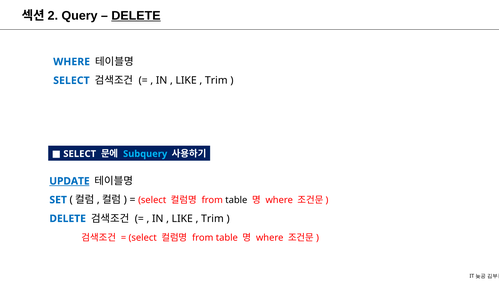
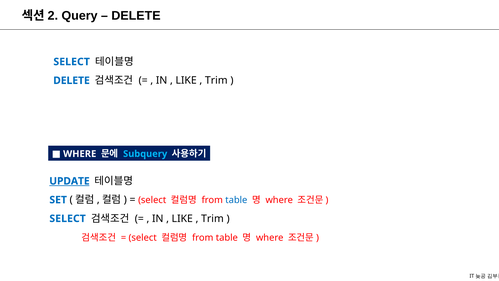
DELETE at (136, 16) underline: present -> none
WHERE at (72, 62): WHERE -> SELECT
SELECT at (71, 80): SELECT -> DELETE
SELECT at (80, 154): SELECT -> WHERE
table at (236, 200) colour: black -> blue
DELETE at (68, 218): DELETE -> SELECT
